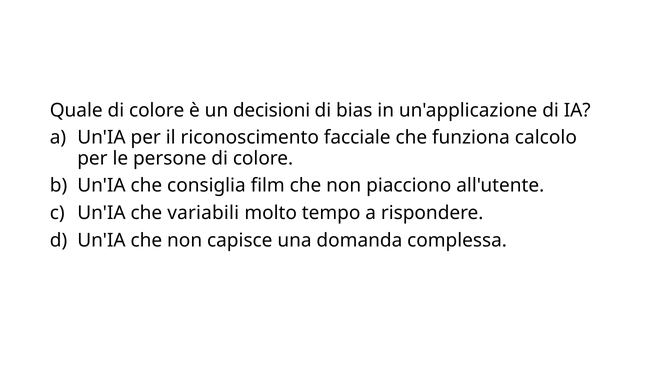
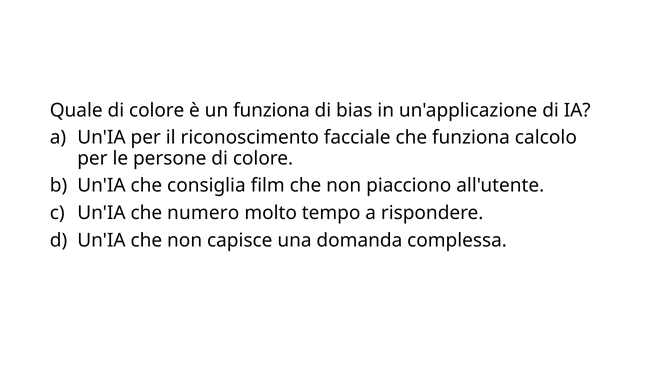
un decisioni: decisioni -> funziona
variabili: variabili -> numero
